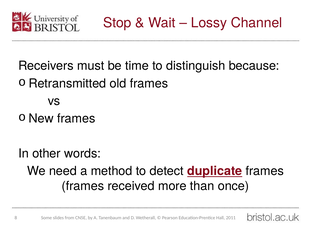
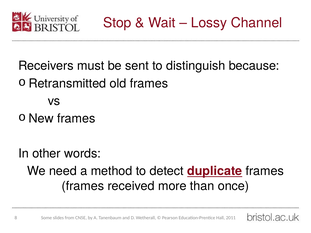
time: time -> sent
